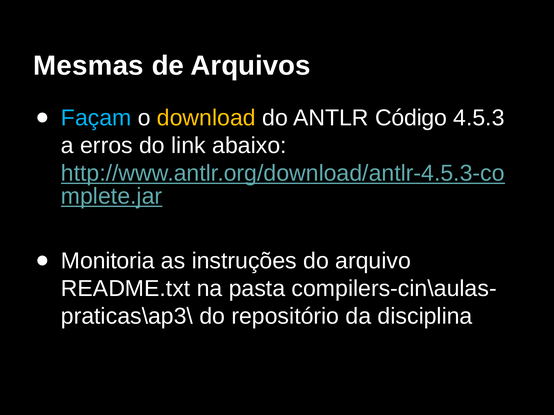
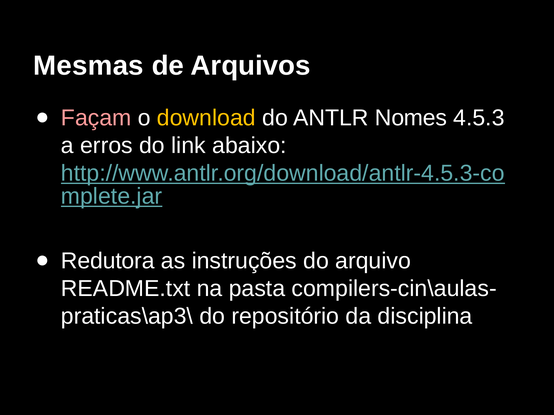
Façam colour: light blue -> pink
Código: Código -> Nomes
Monitoria: Monitoria -> Redutora
